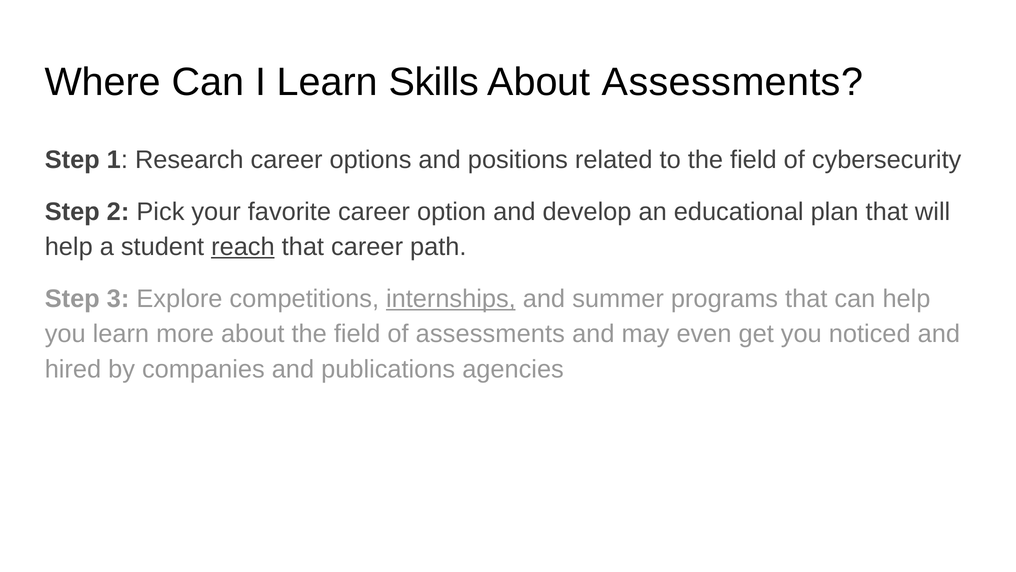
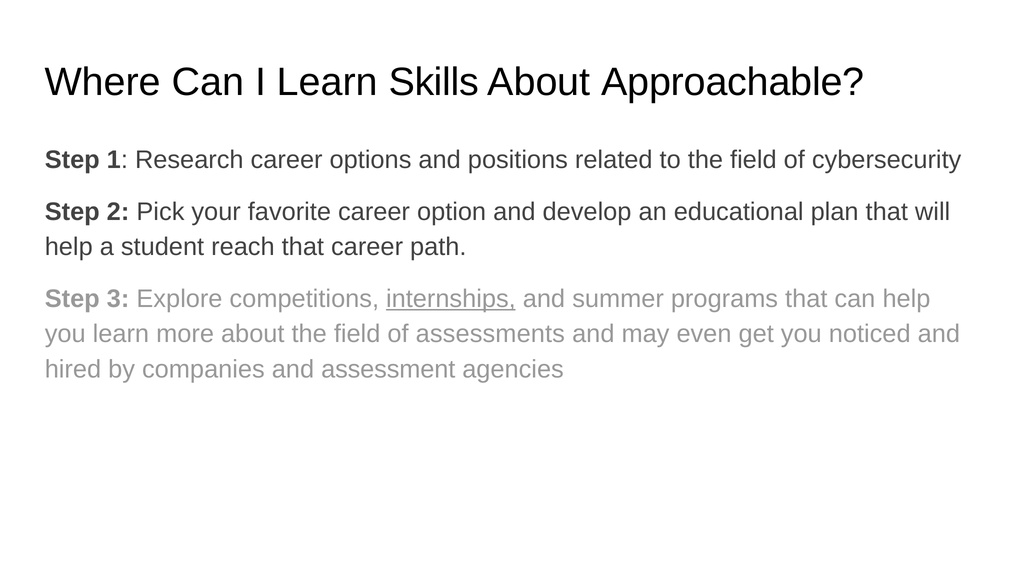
About Assessments: Assessments -> Approachable
reach underline: present -> none
publications: publications -> assessment
